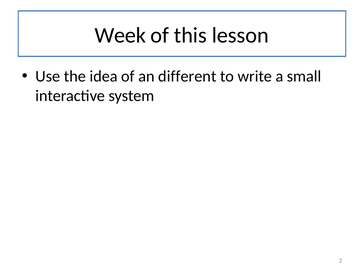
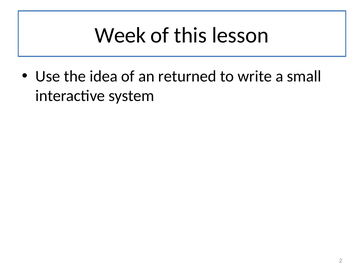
different: different -> returned
